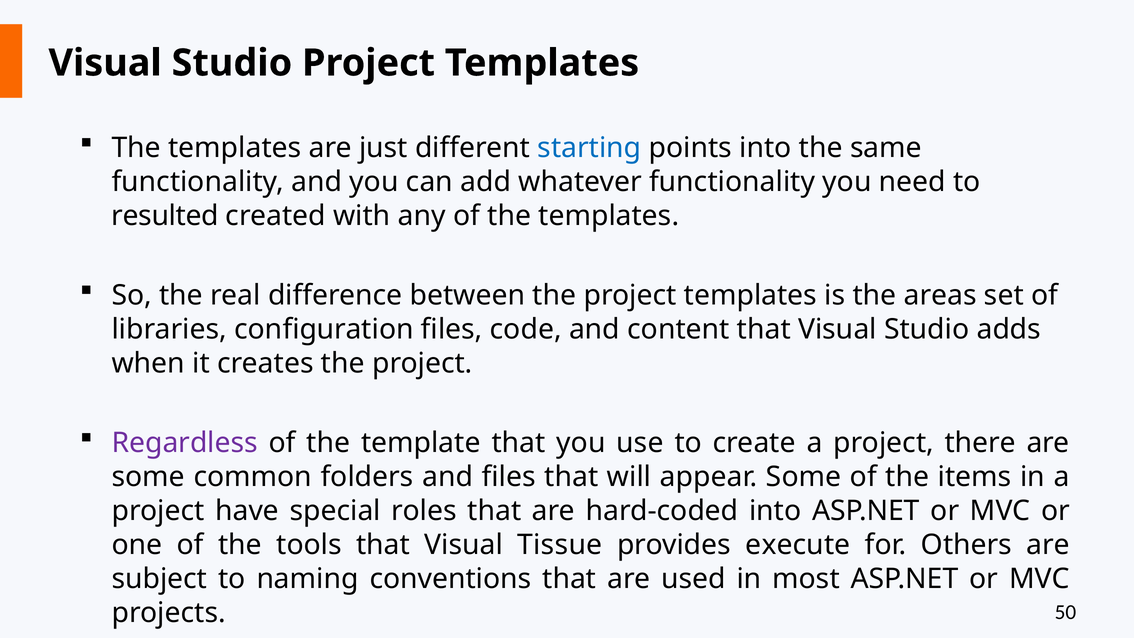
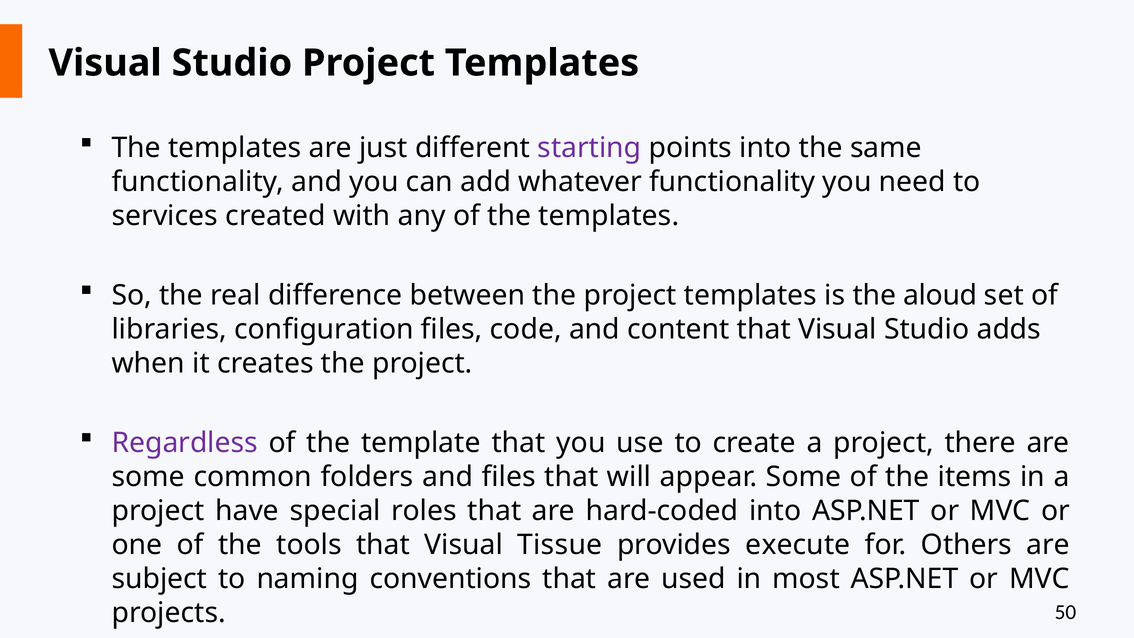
starting colour: blue -> purple
resulted: resulted -> services
areas: areas -> aloud
